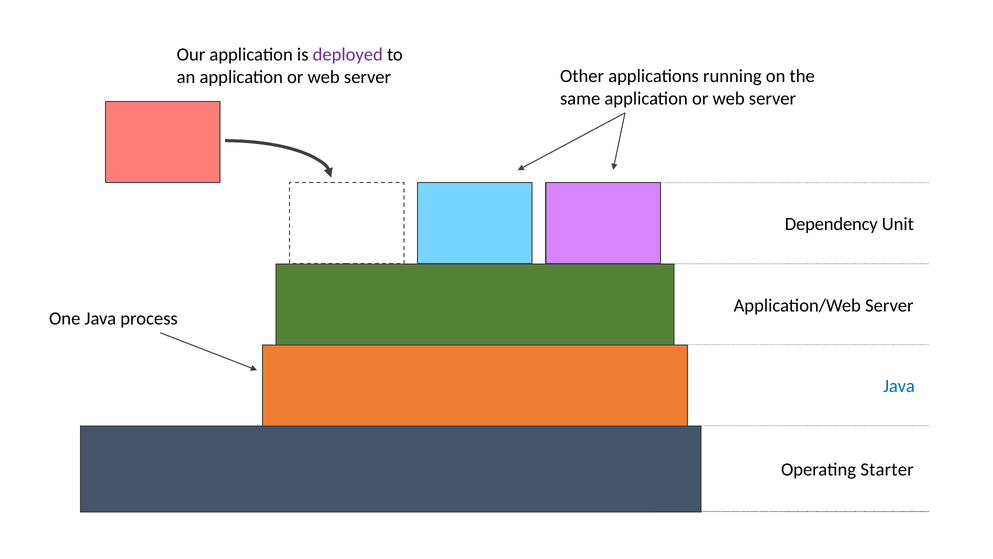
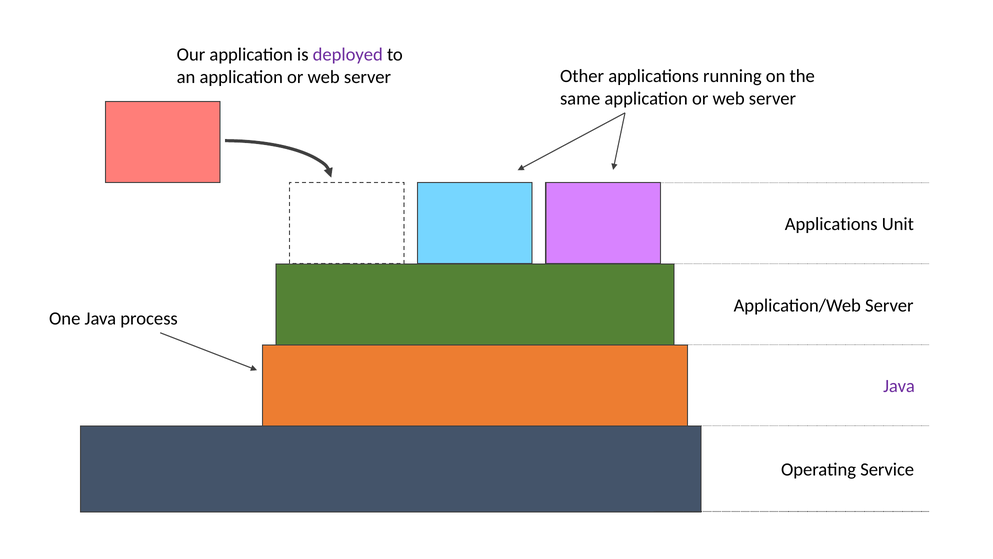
Dependency at (831, 224): Dependency -> Applications
Java at (899, 386) colour: blue -> purple
Starter: Starter -> Service
